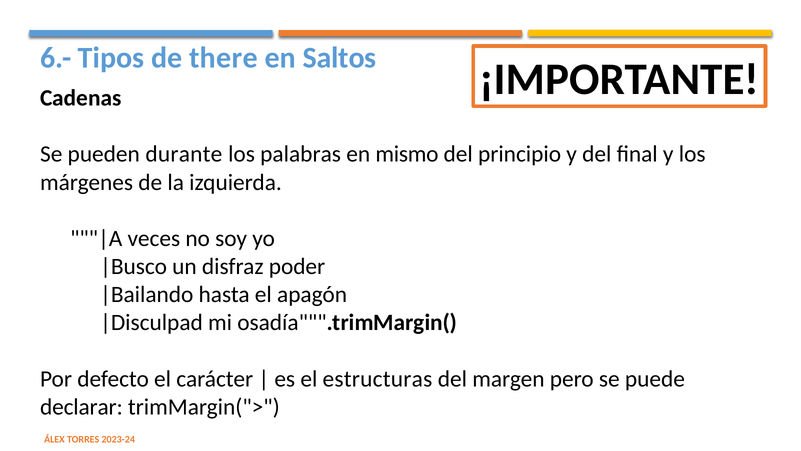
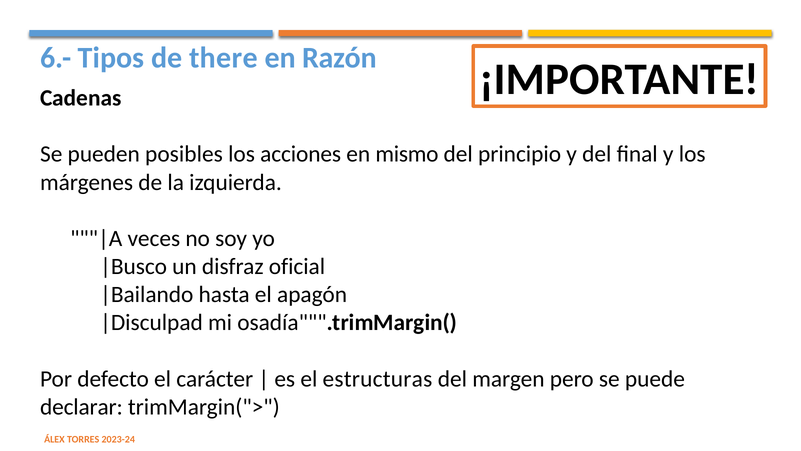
Saltos: Saltos -> Razón
durante: durante -> posibles
palabras: palabras -> acciones
poder: poder -> oficial
